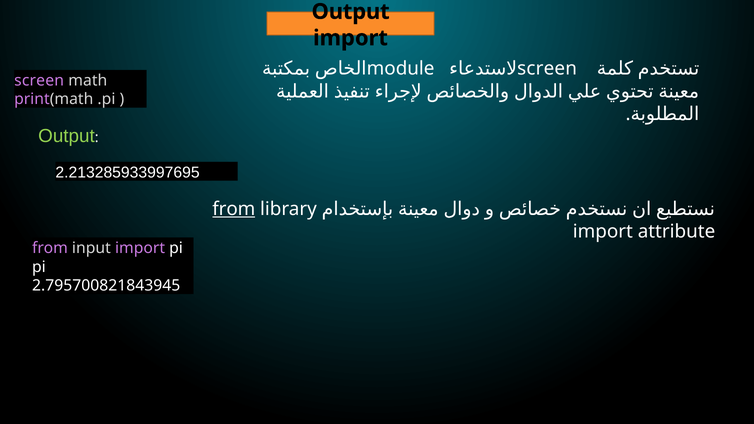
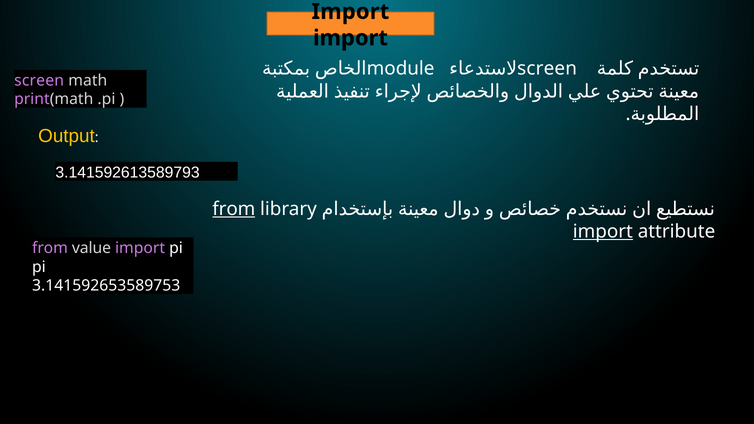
Output at (351, 12): Output -> Import
Output at (67, 136) colour: light green -> yellow
2.213285933997695: 2.213285933997695 -> 3.141592613589793
import at (603, 231) underline: none -> present
input: input -> value
2.795700821843945: 2.795700821843945 -> 3.141592653589753
